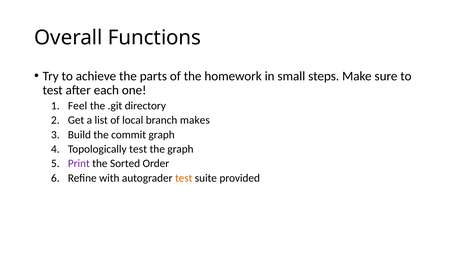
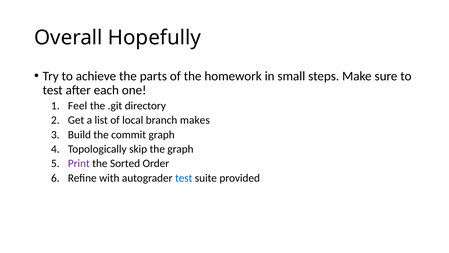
Functions: Functions -> Hopefully
Topologically test: test -> skip
test at (184, 178) colour: orange -> blue
